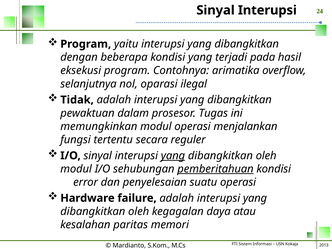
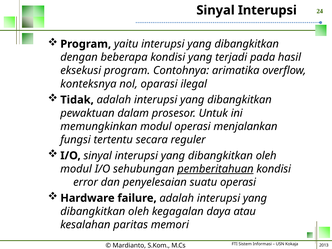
selanjutnya: selanjutnya -> konteksnya
Tugas: Tugas -> Untuk
yang at (173, 156) underline: present -> none
